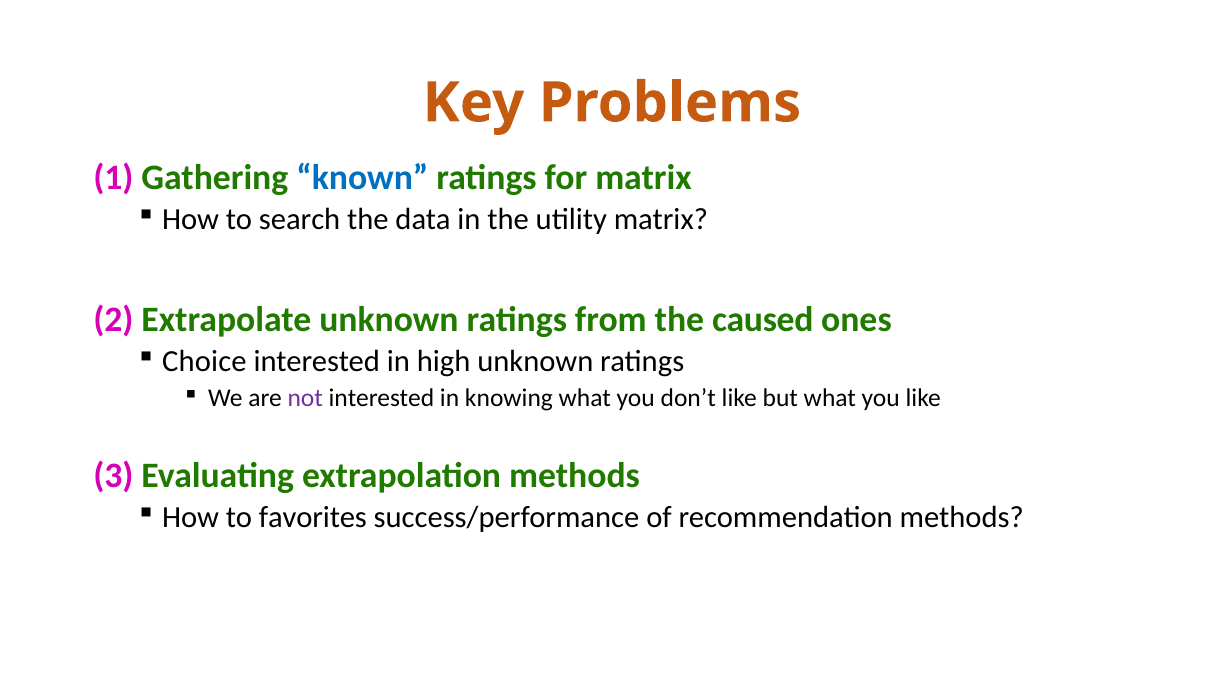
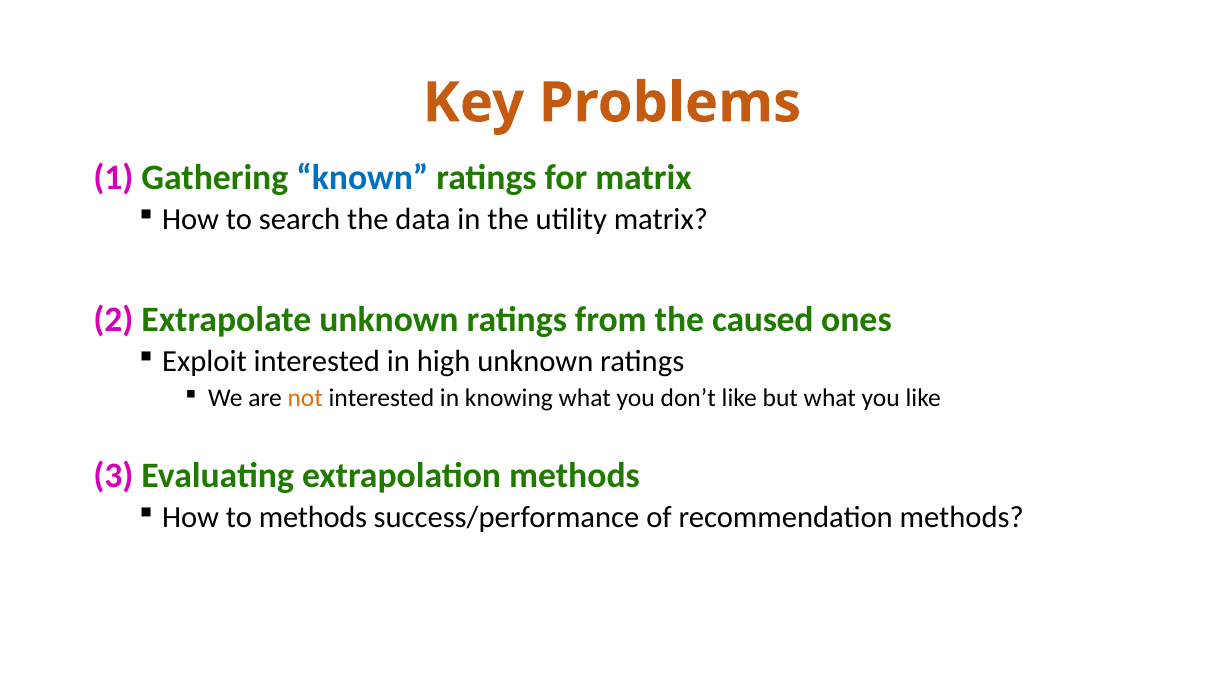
Choice: Choice -> Exploit
not colour: purple -> orange
to favorites: favorites -> methods
